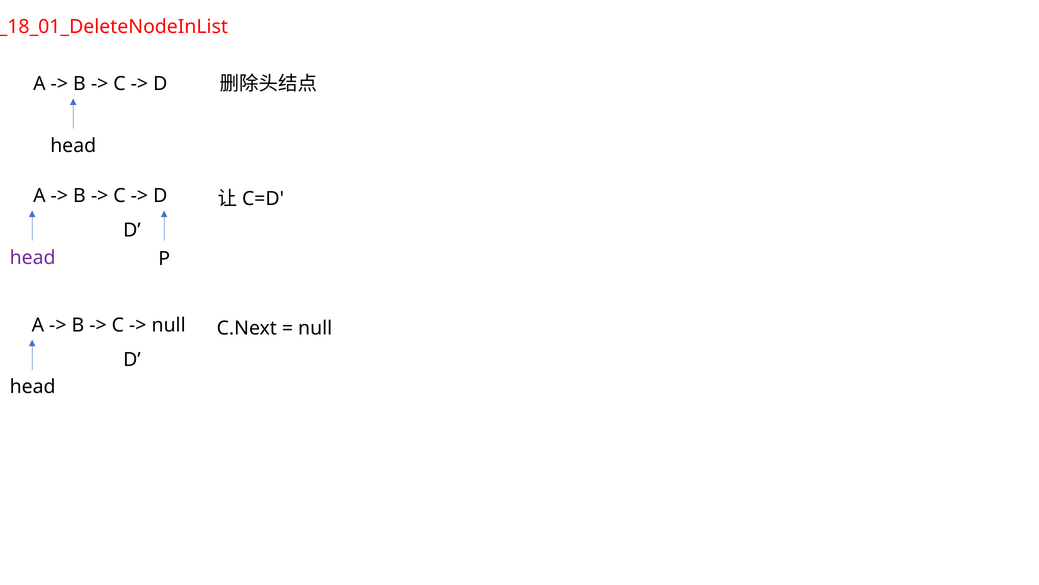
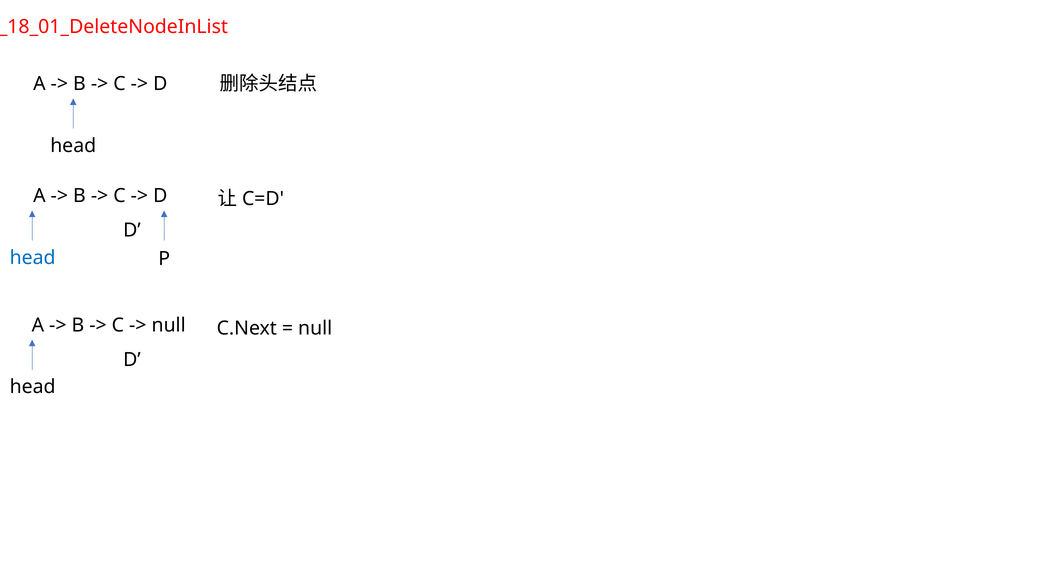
head at (33, 257) colour: purple -> blue
